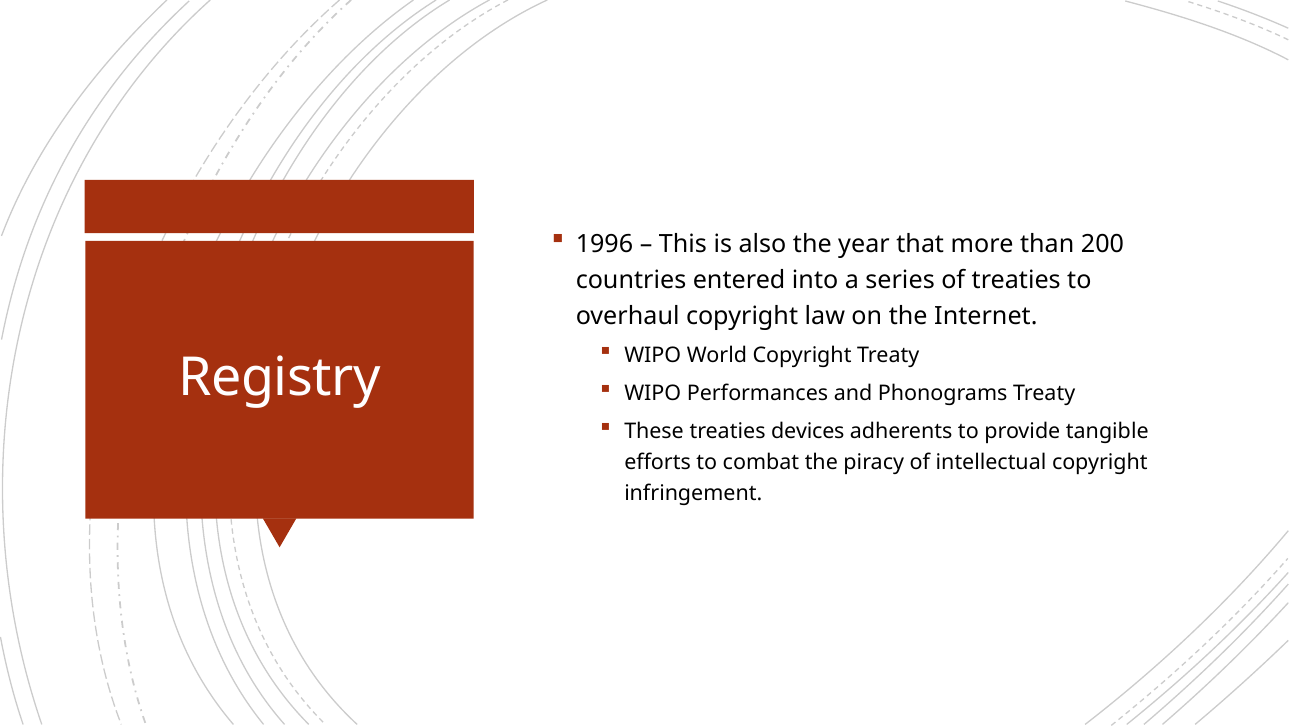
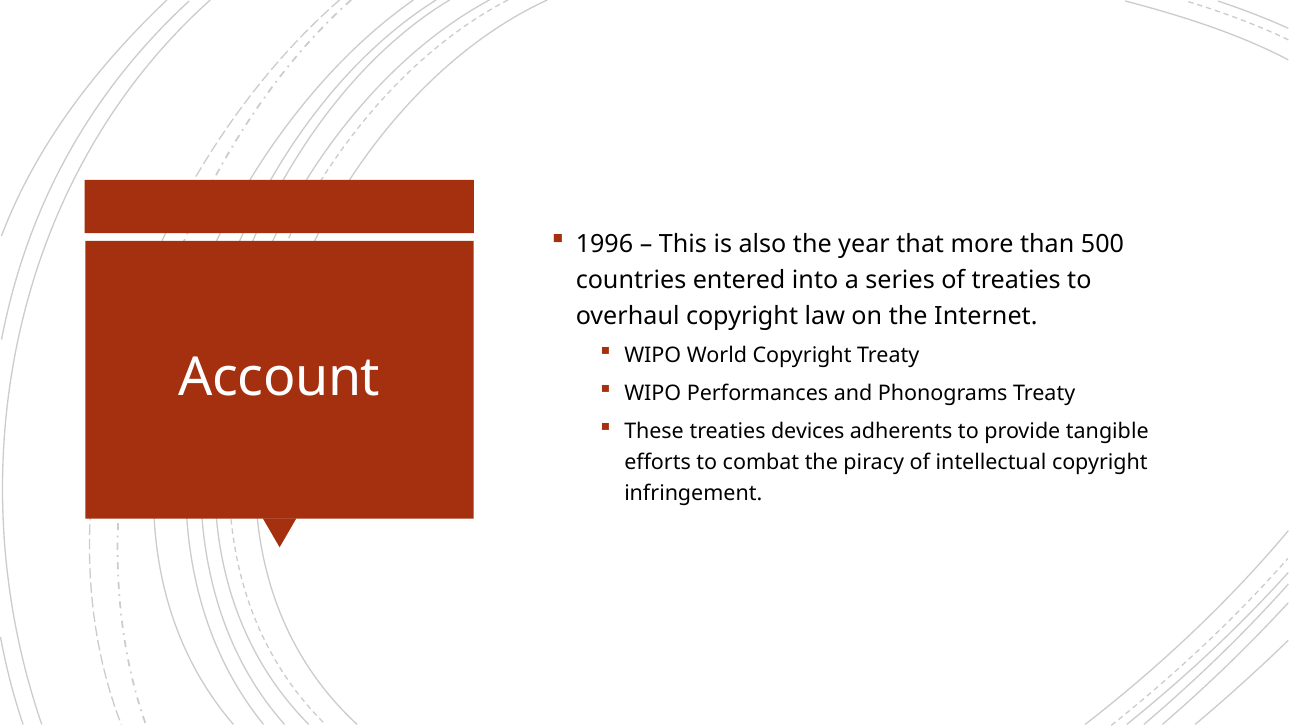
200: 200 -> 500
Registry: Registry -> Account
